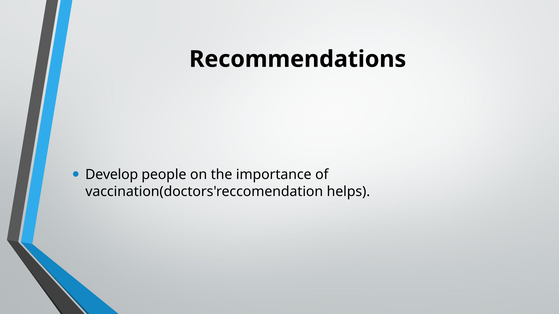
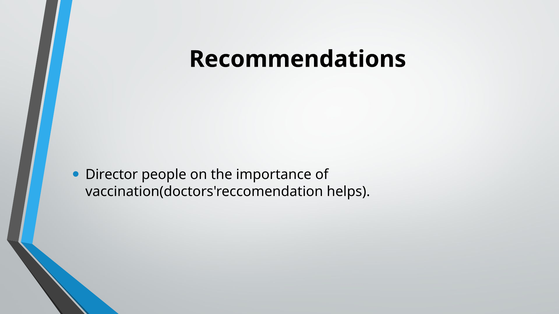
Develop: Develop -> Director
